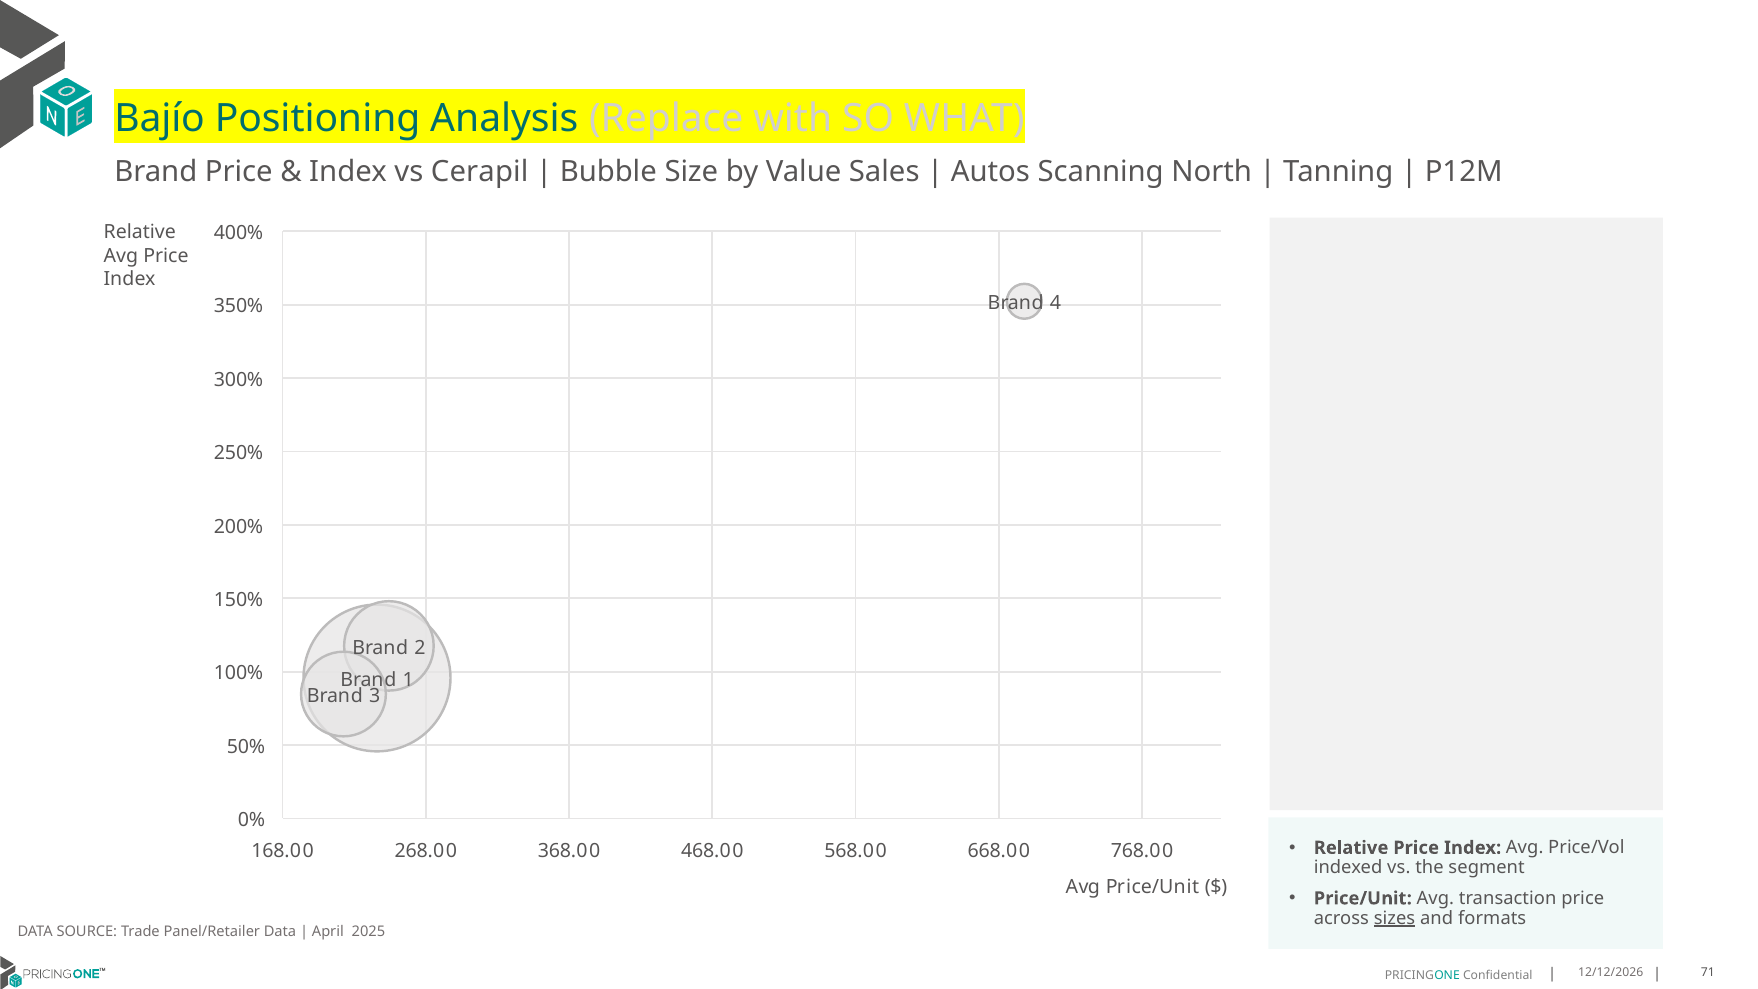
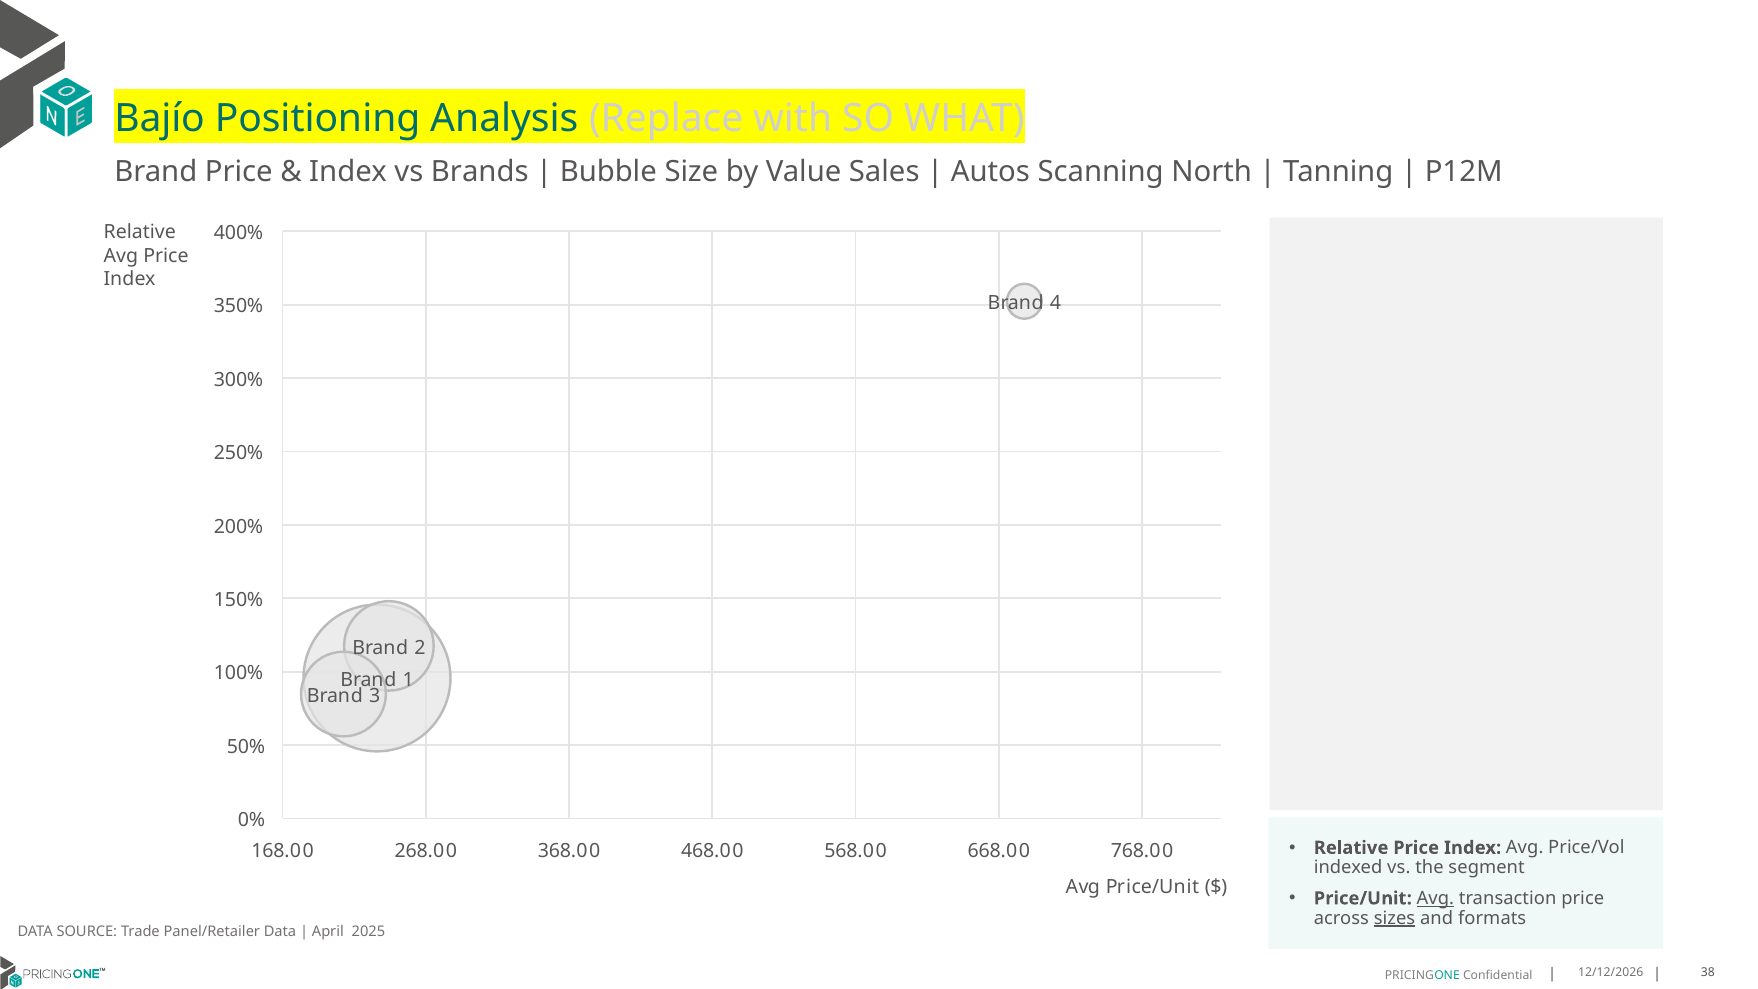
Cerapil: Cerapil -> Brands
Avg at (1435, 898) underline: none -> present
71: 71 -> 38
